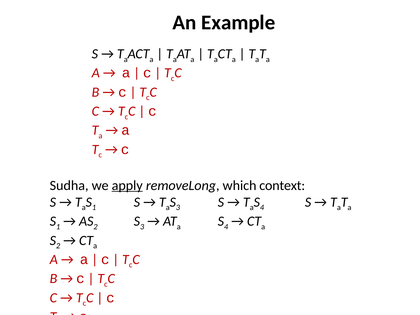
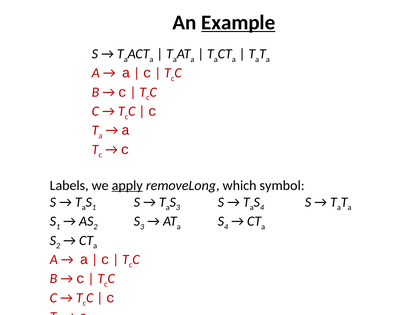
Example underline: none -> present
Sudha: Sudha -> Labels
context: context -> symbol
